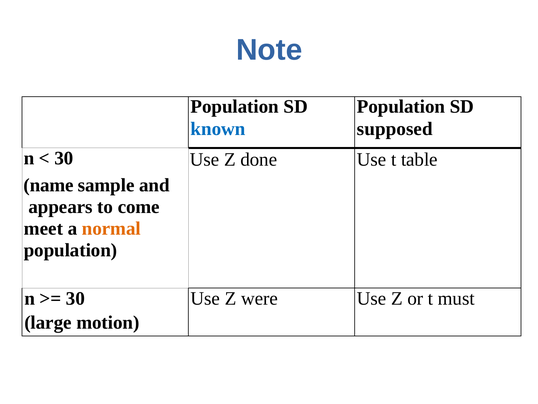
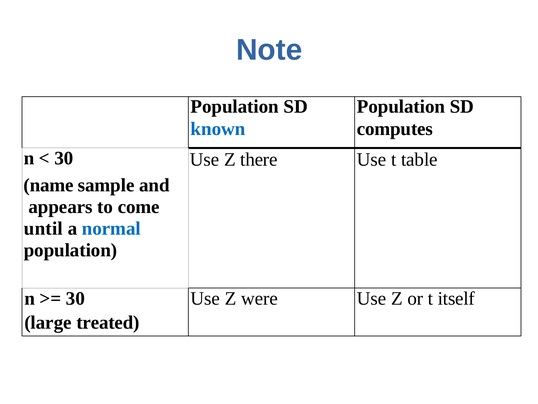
supposed: supposed -> computes
done: done -> there
meet: meet -> until
normal colour: orange -> blue
must: must -> itself
motion: motion -> treated
